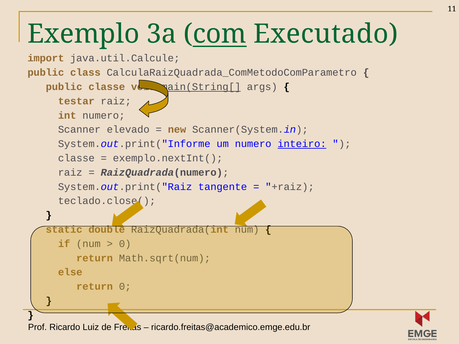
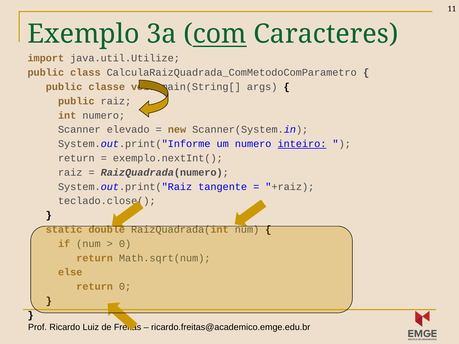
Executado: Executado -> Caracteres
java.util.Calcule: java.util.Calcule -> java.util.Utilize
main(String[ underline: present -> none
testar at (76, 101): testar -> public
classe at (76, 158): classe -> return
